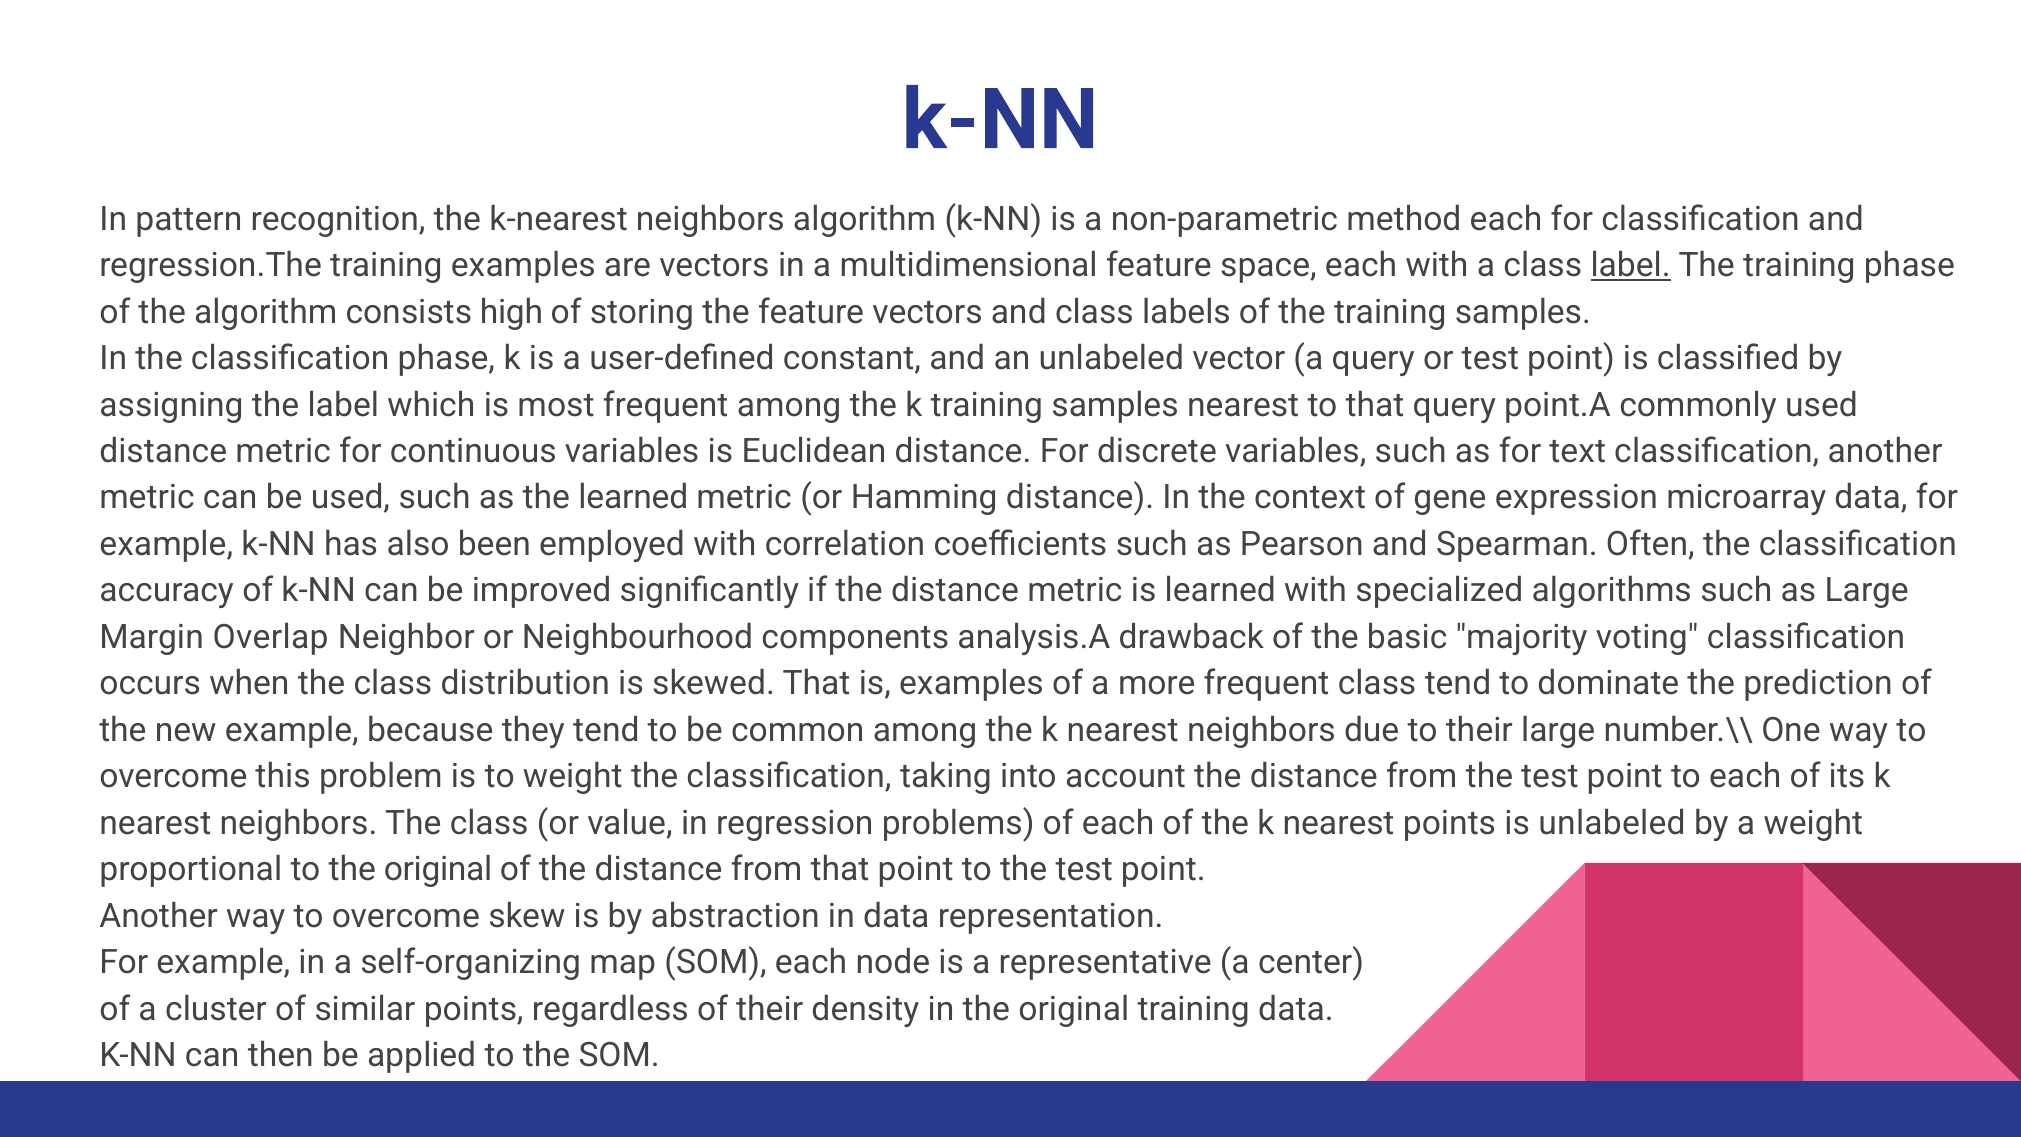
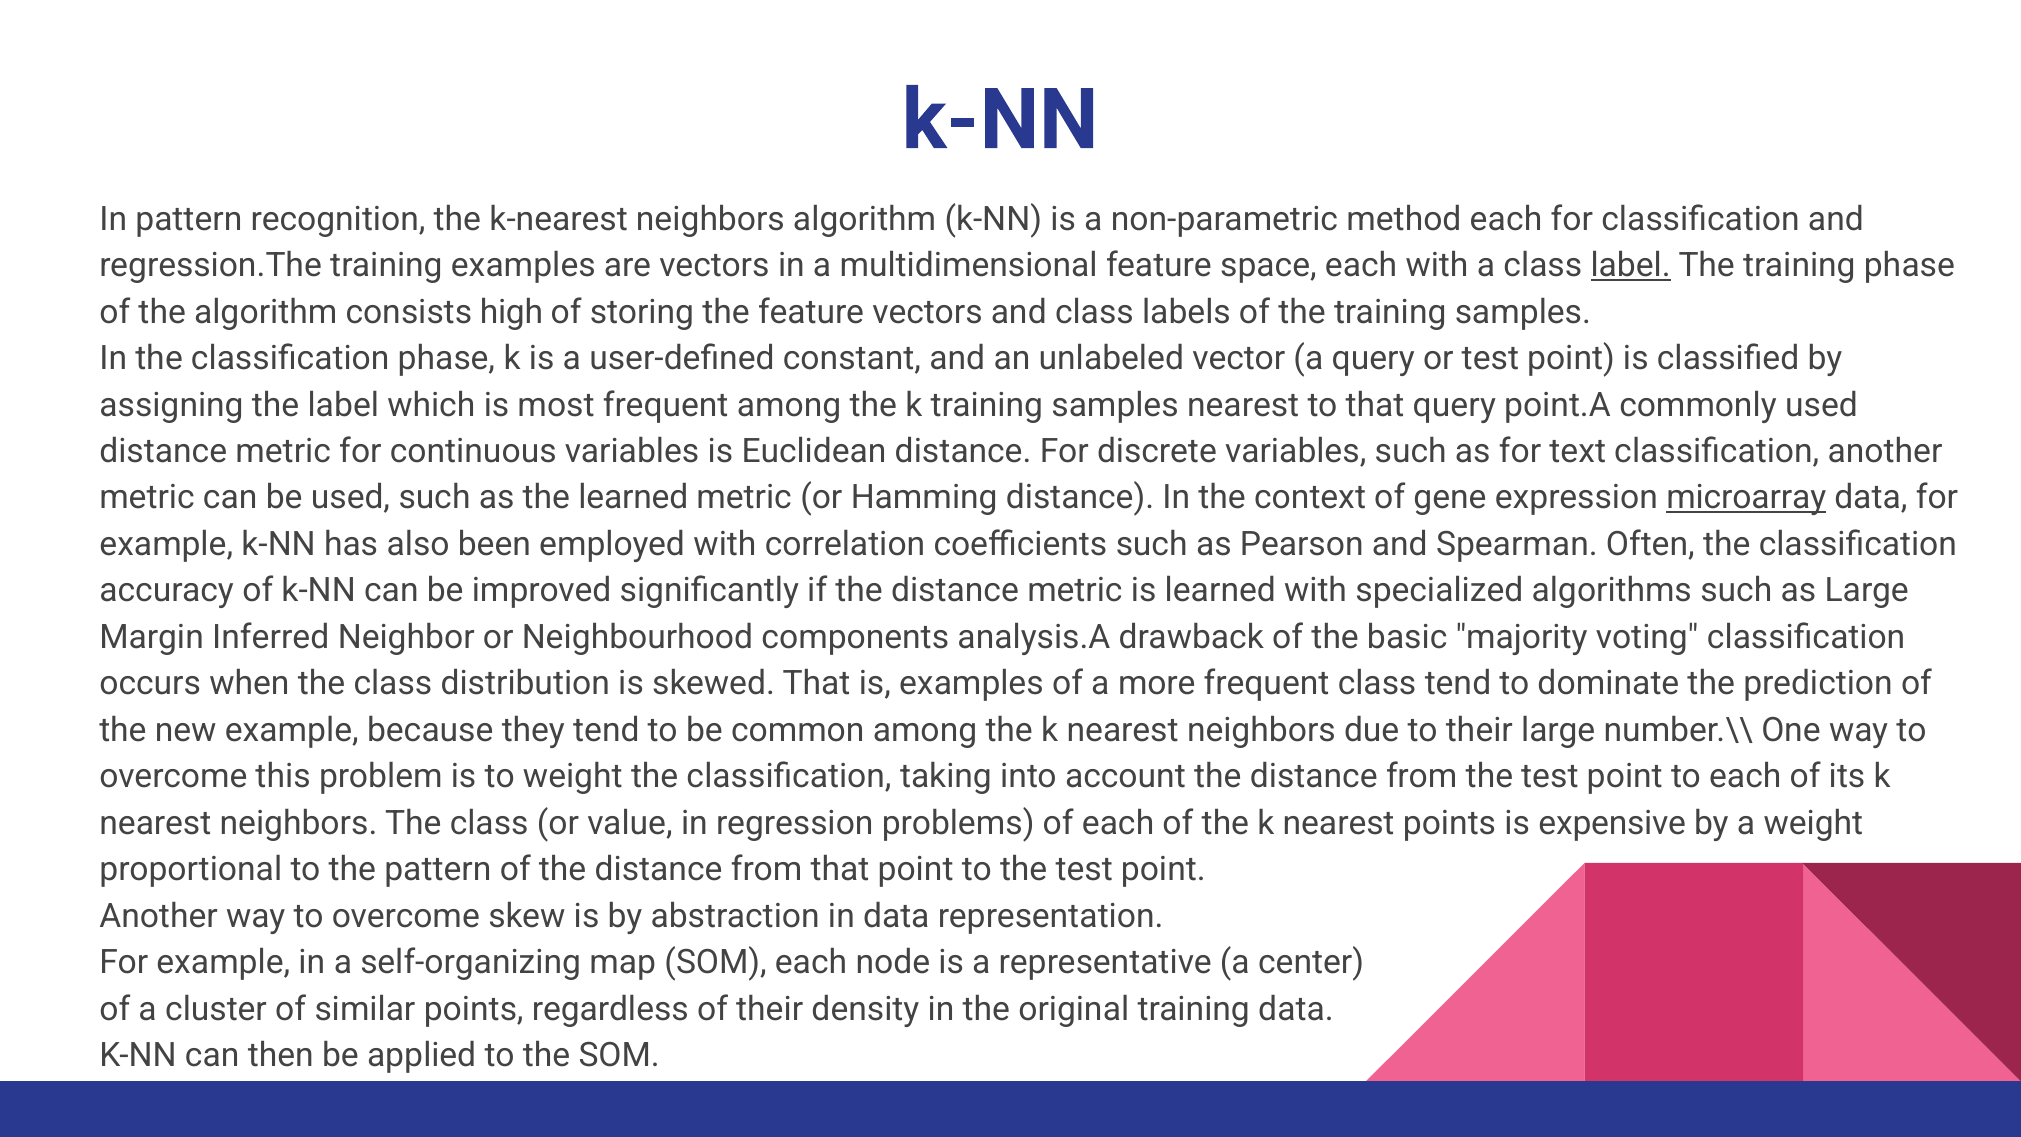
microarray underline: none -> present
Overlap: Overlap -> Inferred
is unlabeled: unlabeled -> expensive
to the original: original -> pattern
